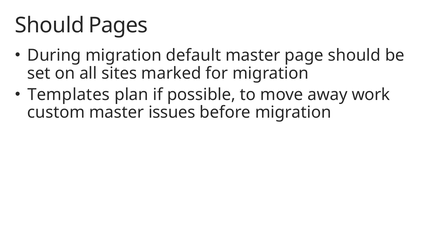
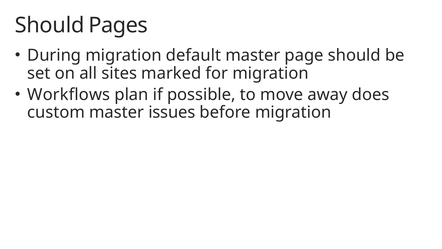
Templates: Templates -> Workflows
work: work -> does
